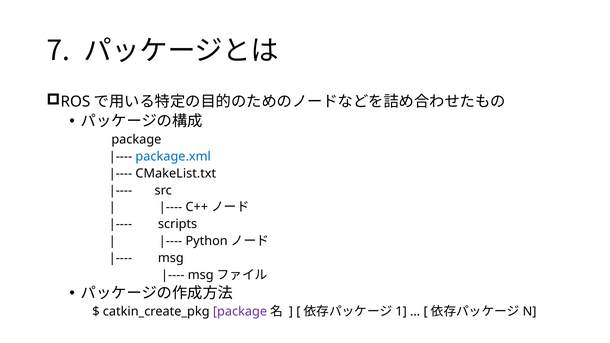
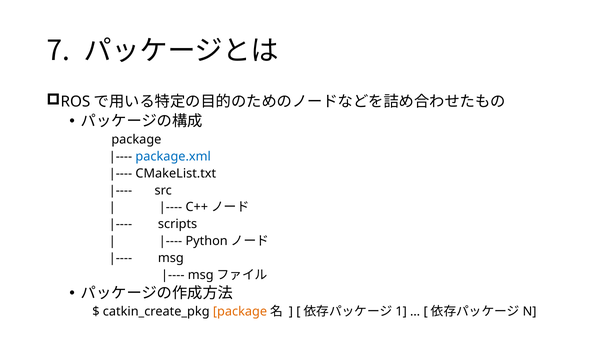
package at (240, 312) colour: purple -> orange
